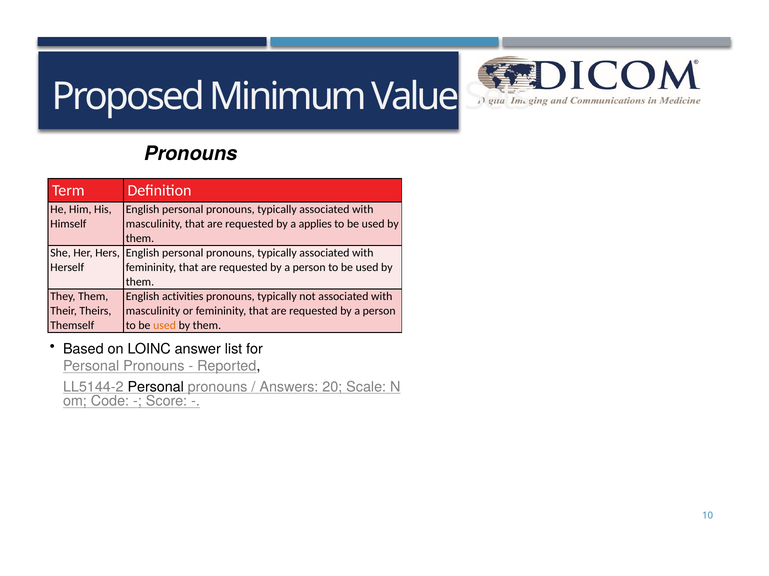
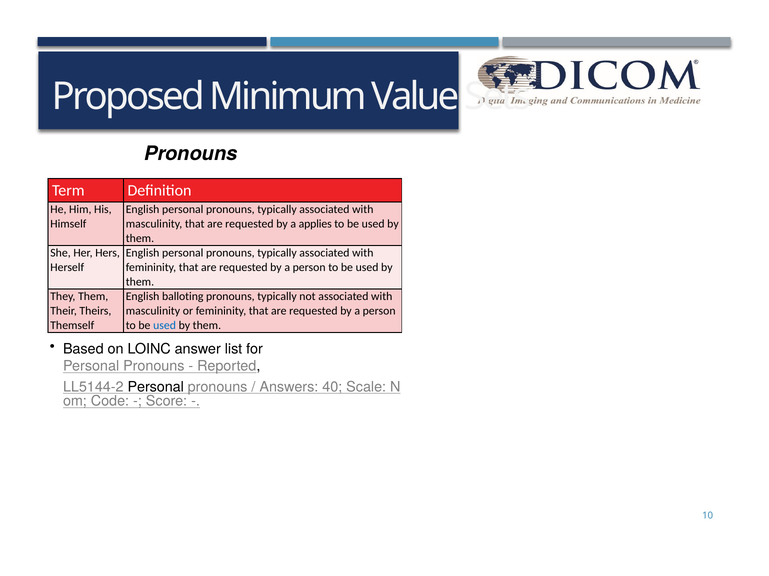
activities: activities -> balloting
used at (165, 326) colour: orange -> blue
20: 20 -> 40
